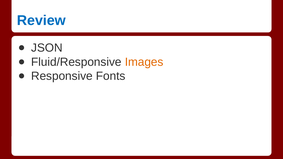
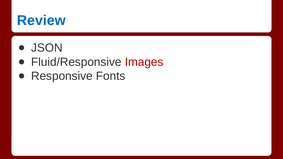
Images colour: orange -> red
